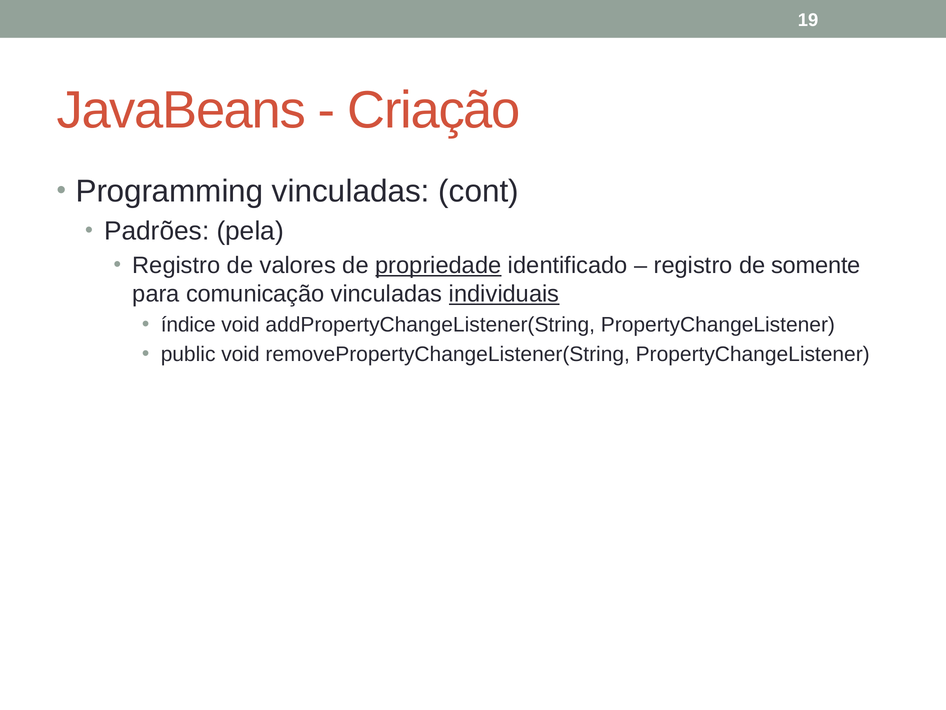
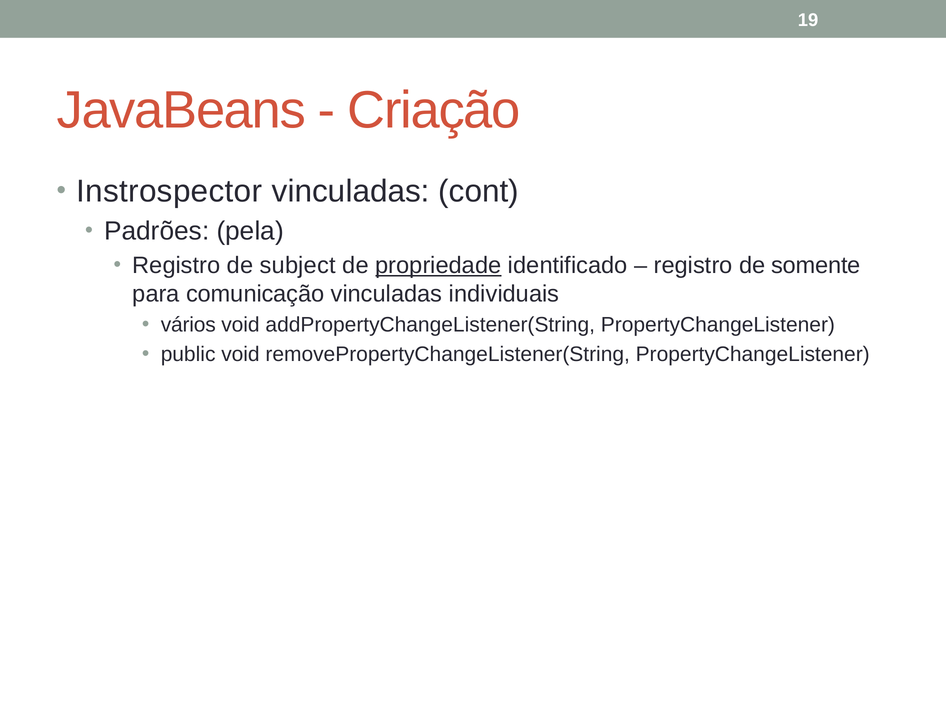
Programming: Programming -> Instrospector
valores: valores -> subject
individuais underline: present -> none
índice: índice -> vários
